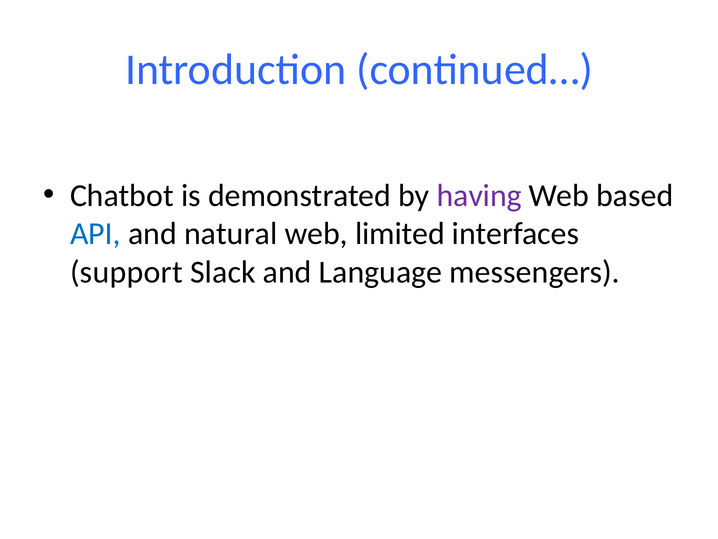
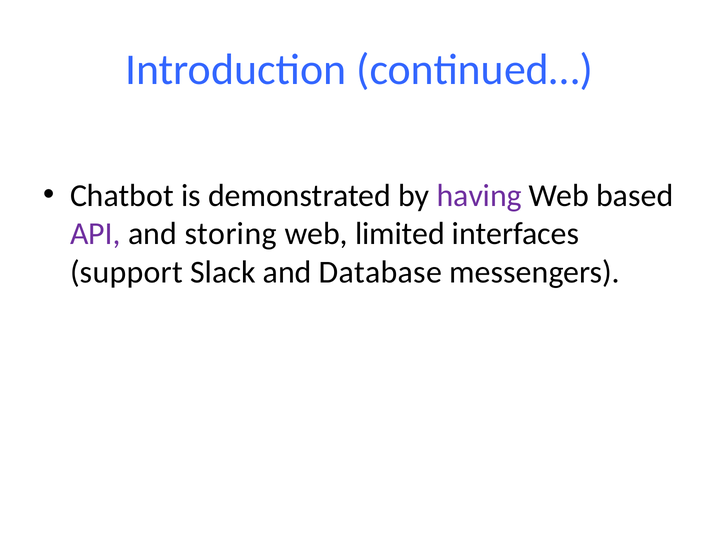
API colour: blue -> purple
natural: natural -> storing
Language: Language -> Database
